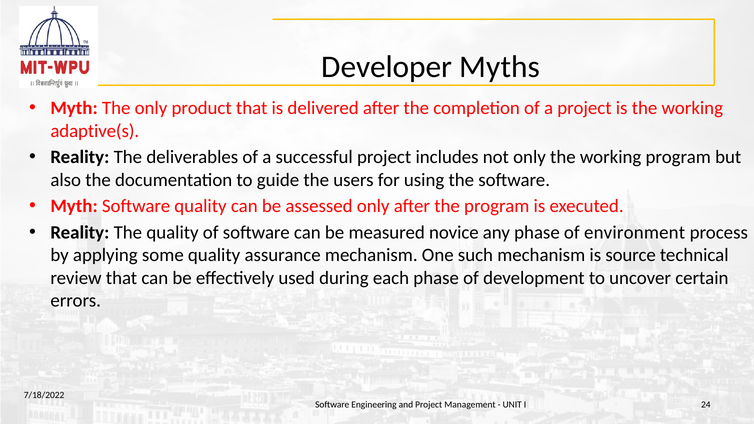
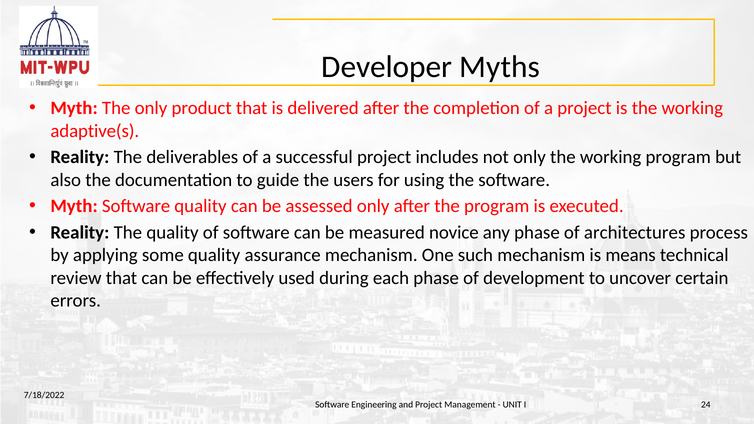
environment: environment -> architectures
source: source -> means
